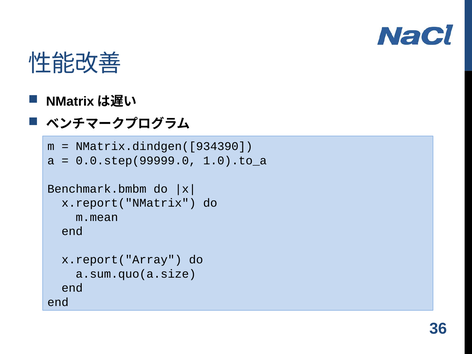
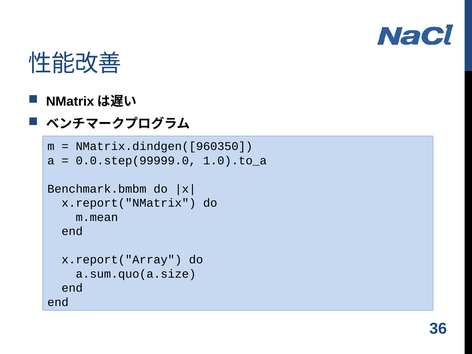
NMatrix.dindgen([934390: NMatrix.dindgen([934390 -> NMatrix.dindgen([960350
